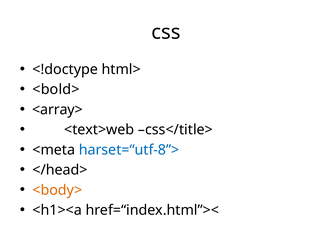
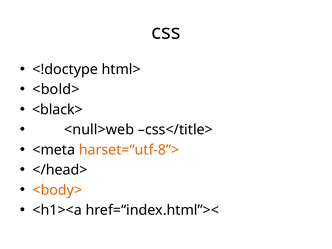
<array>: <array> -> <black>
<text>web: <text>web -> <null>web
harset=“utf-8”> colour: blue -> orange
